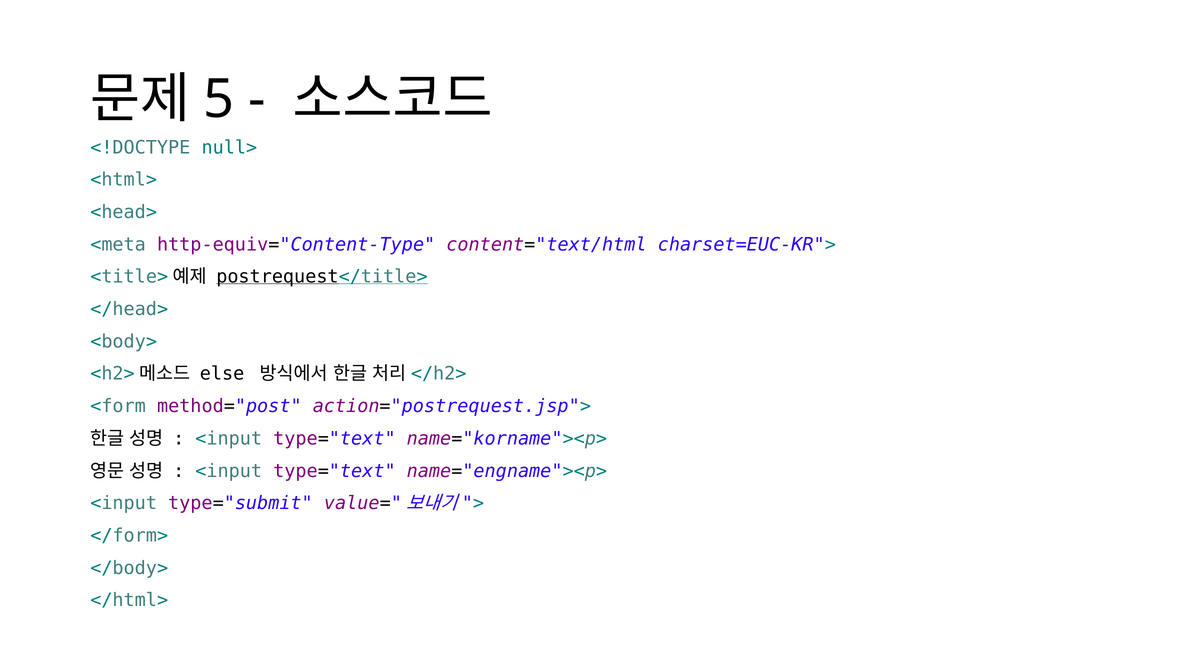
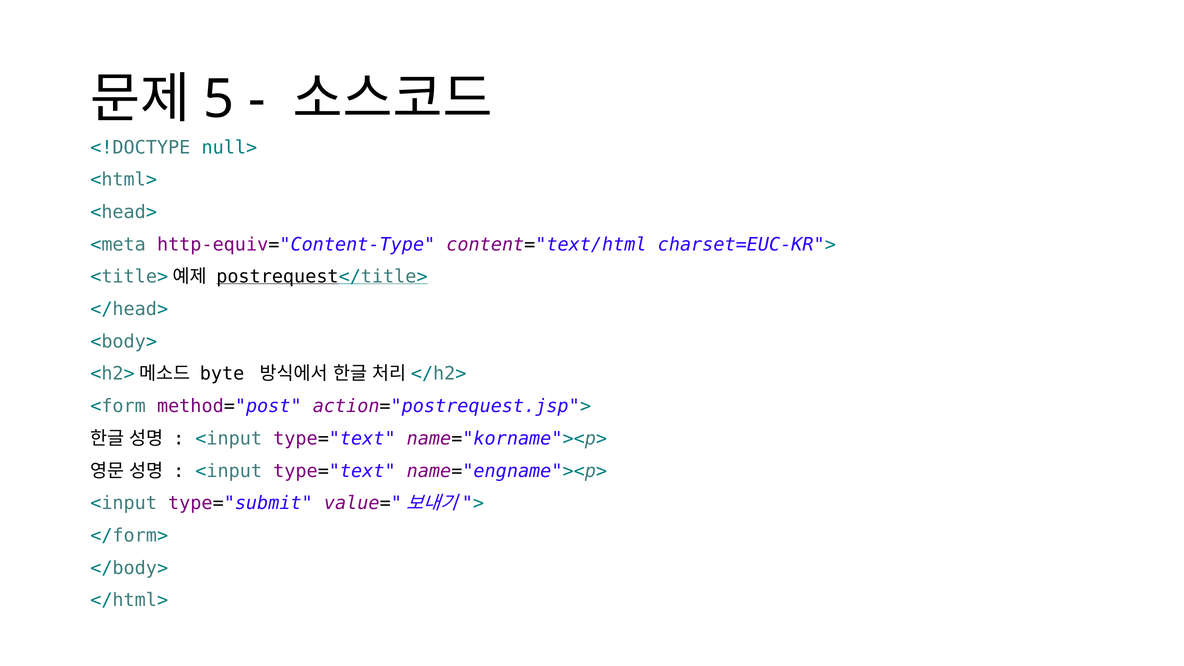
else: else -> byte
